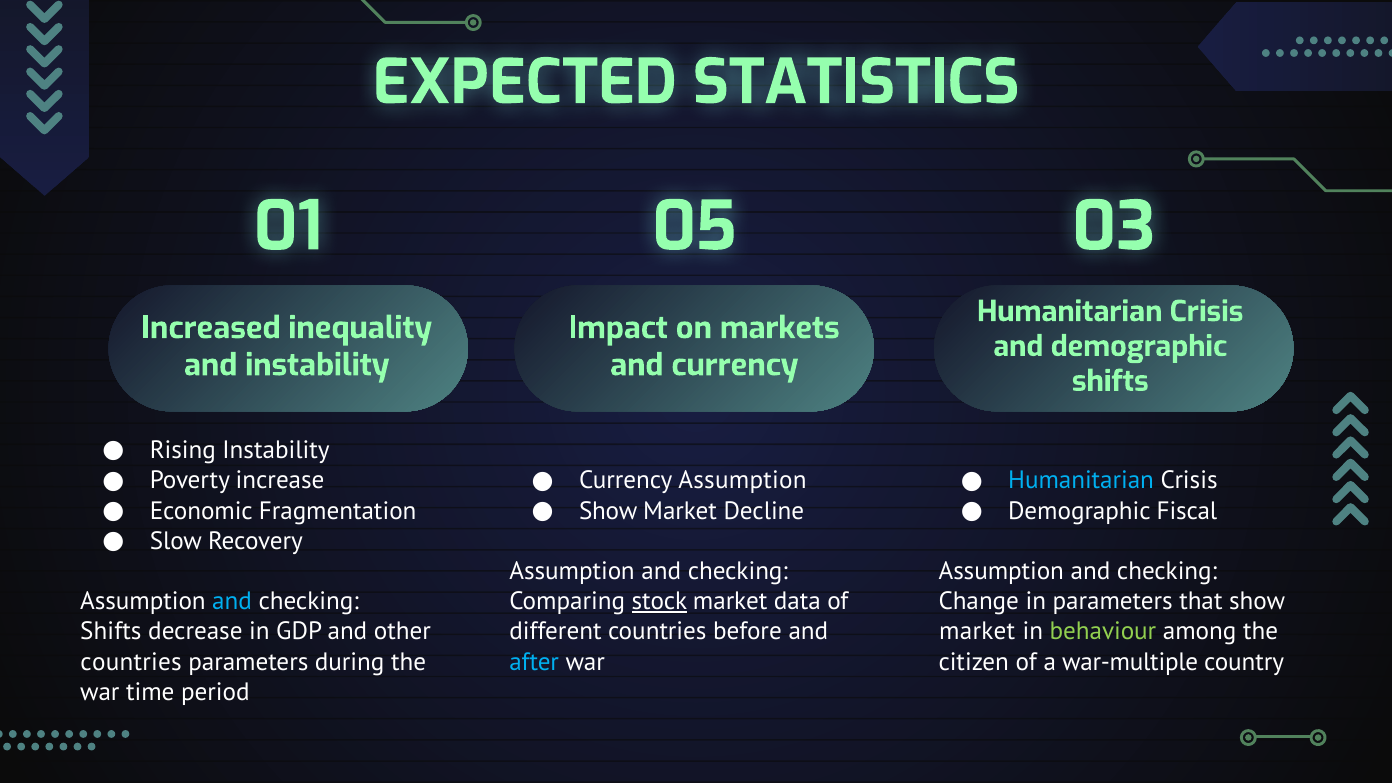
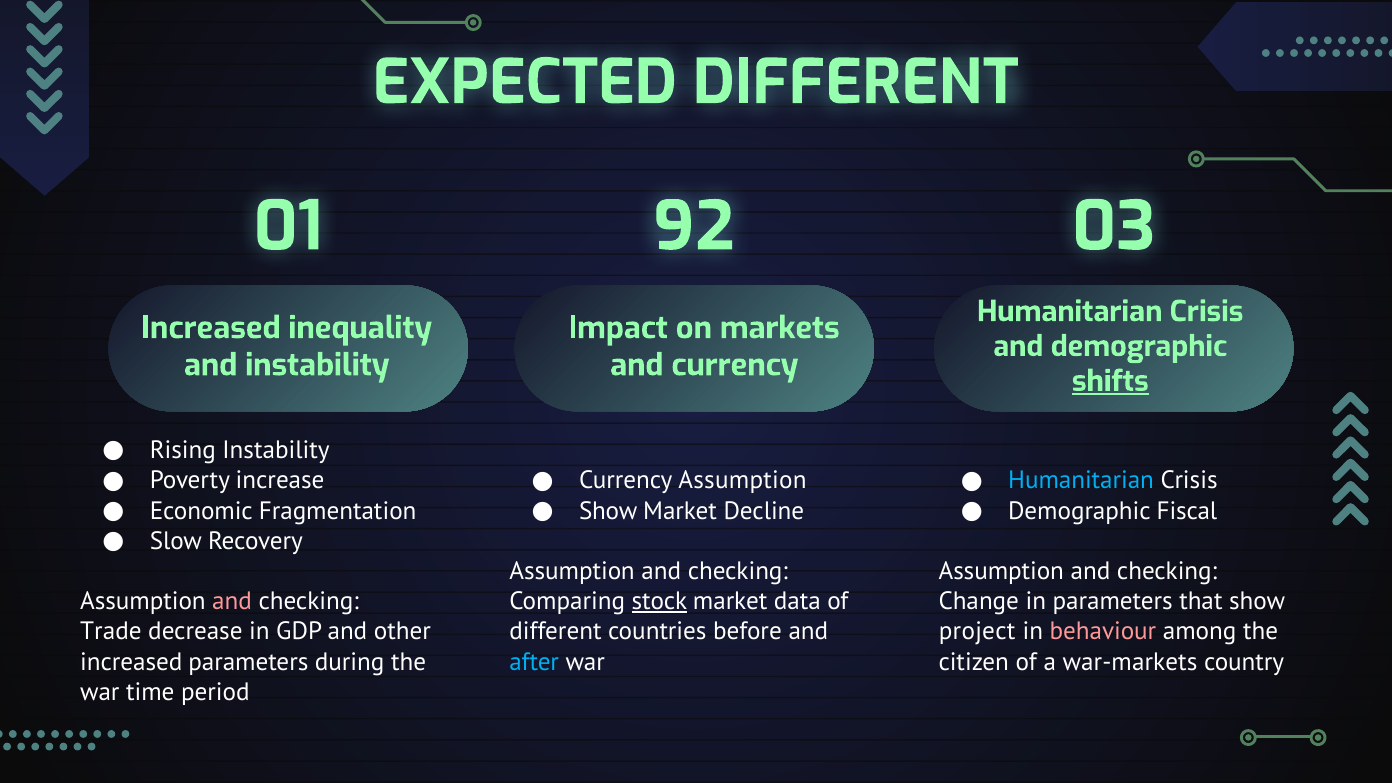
EXPECTED STATISTICS: STATISTICS -> DIFFERENT
05: 05 -> 92
shifts at (1110, 381) underline: none -> present
and at (232, 601) colour: light blue -> pink
Shifts at (111, 632): Shifts -> Trade
market at (977, 632): market -> project
behaviour colour: light green -> pink
countries at (131, 662): countries -> increased
war-multiple: war-multiple -> war-markets
